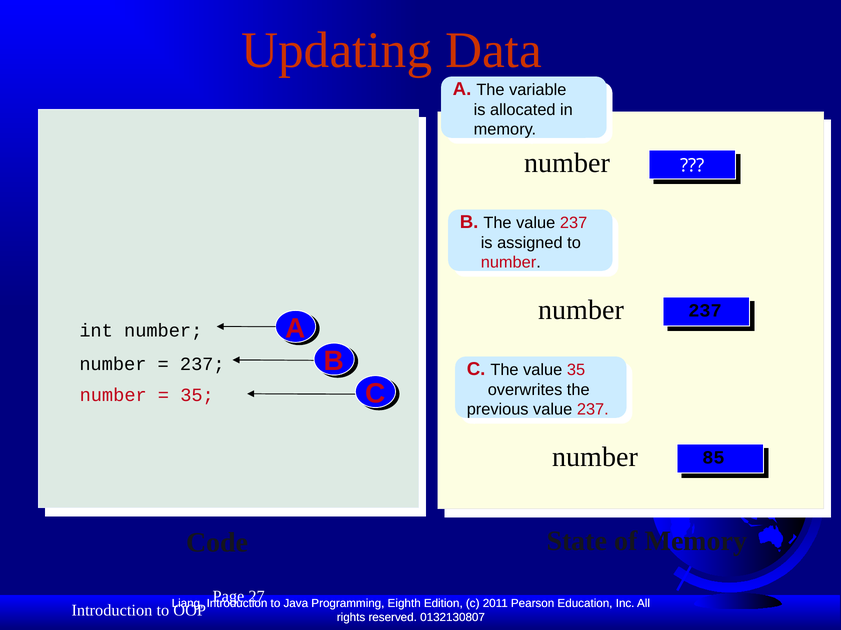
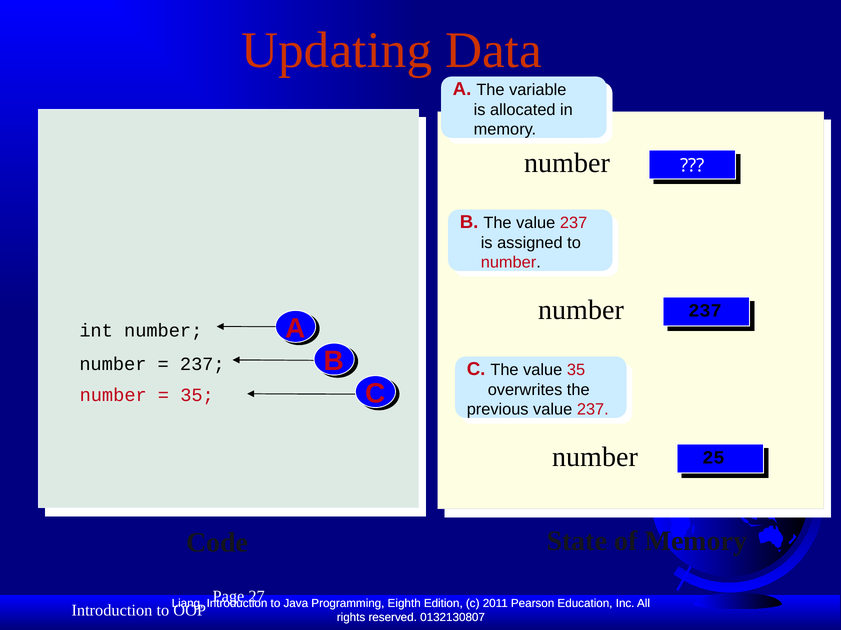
85: 85 -> 25
